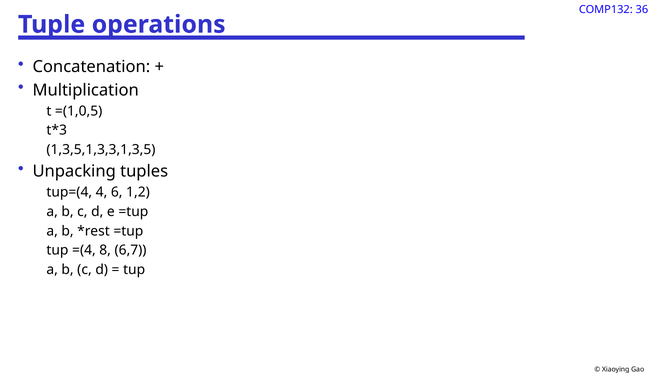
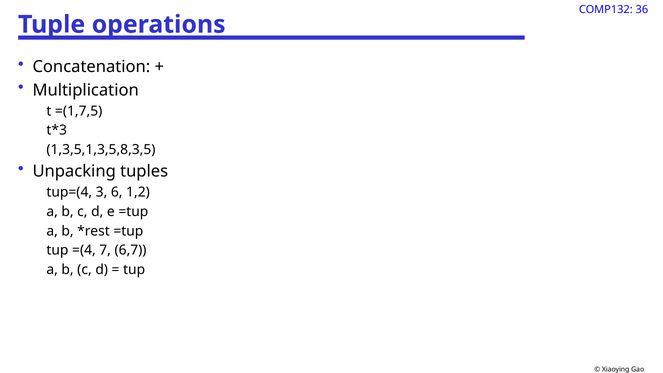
=(1,0,5: =(1,0,5 -> =(1,7,5
1,3,5,1,3,3,1,3,5: 1,3,5,1,3,3,1,3,5 -> 1,3,5,1,3,5,8,3,5
4: 4 -> 3
8: 8 -> 7
